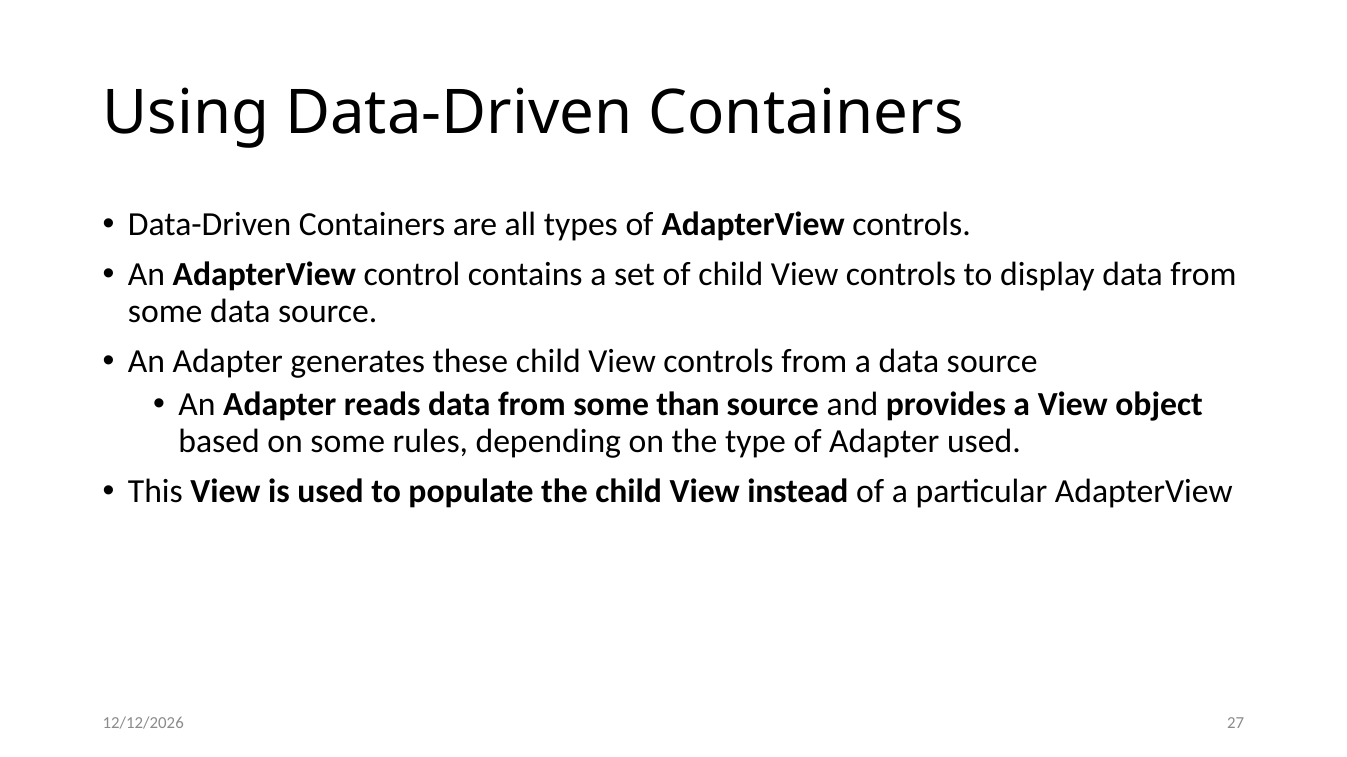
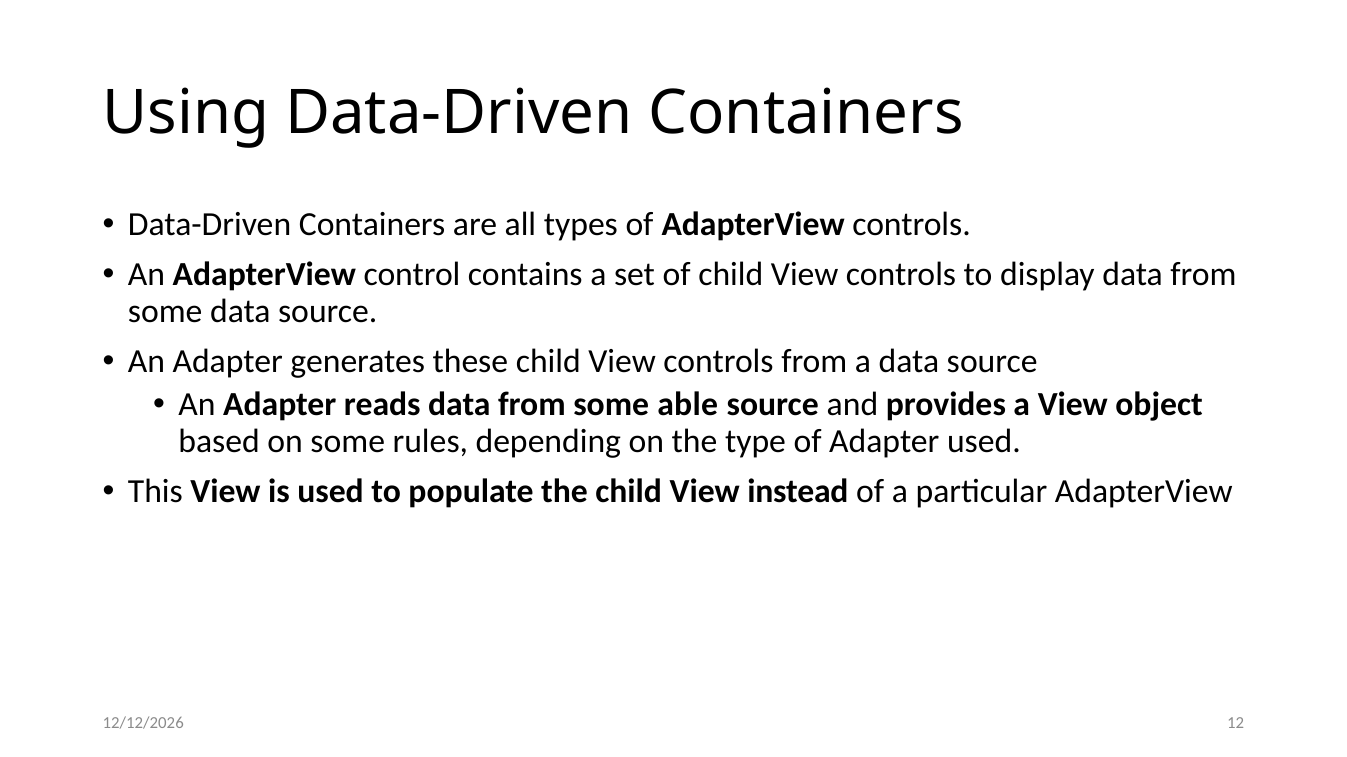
than: than -> able
27: 27 -> 12
